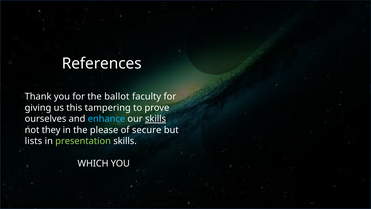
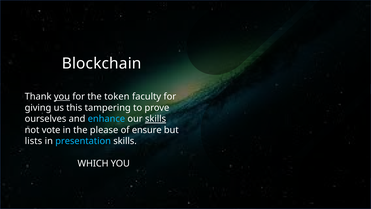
References: References -> Blockchain
you at (62, 96) underline: none -> present
ballot: ballot -> token
they: they -> vote
secure: secure -> ensure
presentation colour: light green -> light blue
